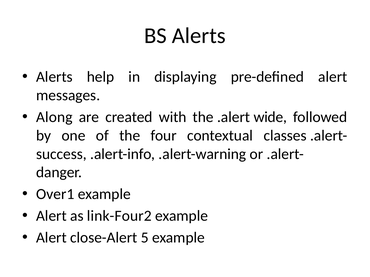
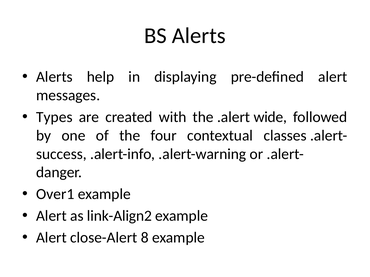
Along: Along -> Types
link-Four2: link-Four2 -> link-Align2
5: 5 -> 8
